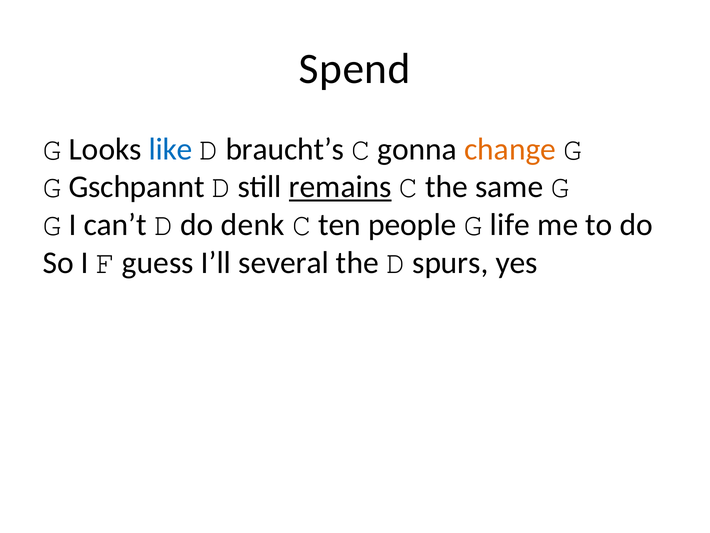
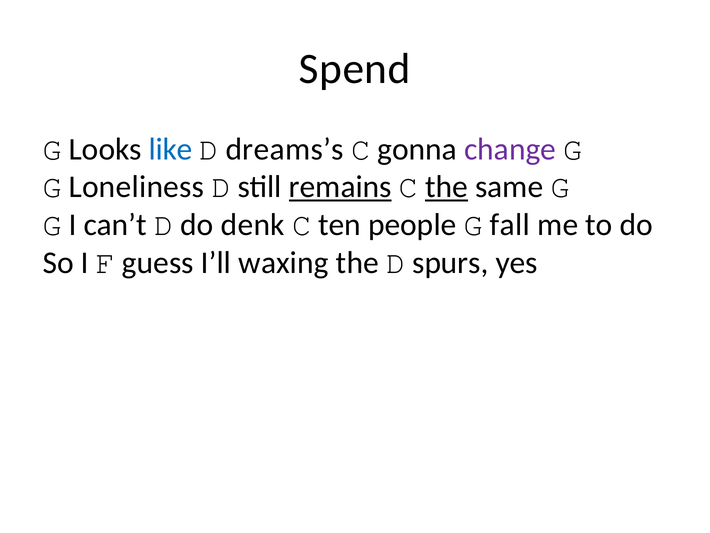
braucht’s: braucht’s -> dreams’s
change colour: orange -> purple
Gschpannt: Gschpannt -> Loneliness
the at (446, 187) underline: none -> present
life: life -> fall
several: several -> waxing
